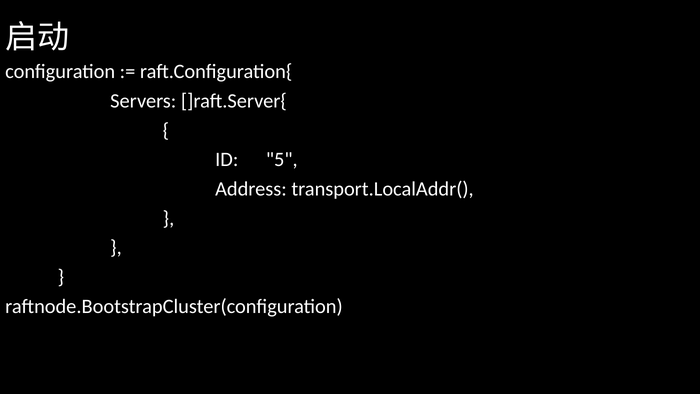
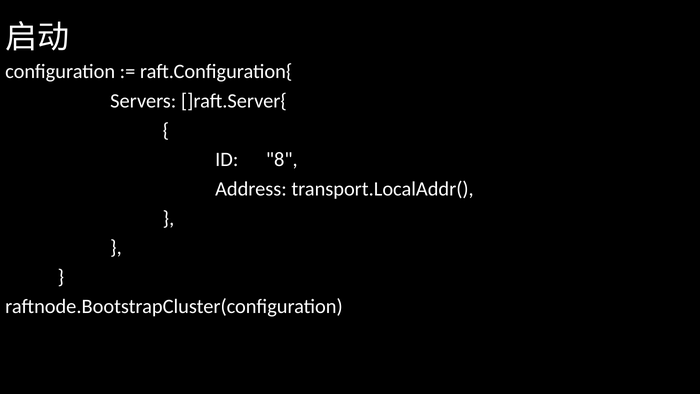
5: 5 -> 8
